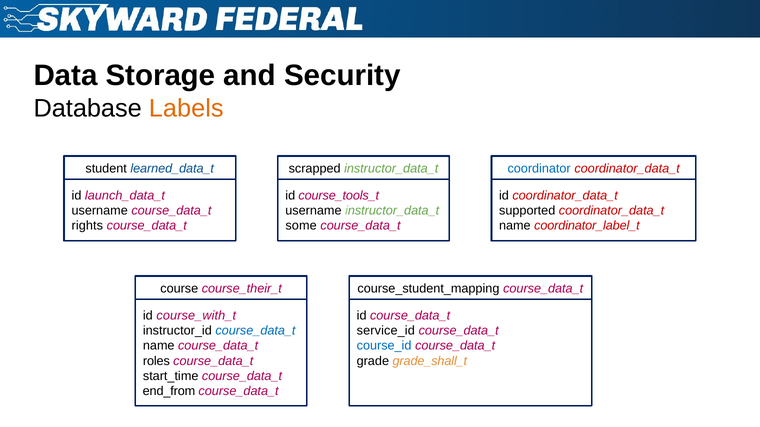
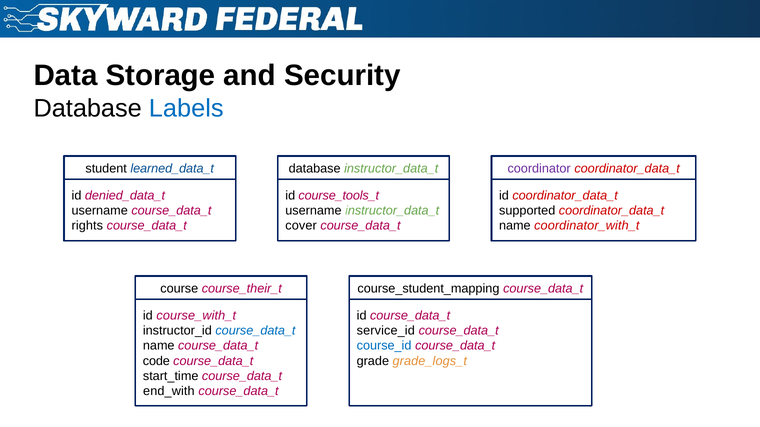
Labels colour: orange -> blue
scrapped at (315, 169): scrapped -> database
coordinator colour: blue -> purple
launch_data_t: launch_data_t -> denied_data_t
some: some -> cover
coordinator_label_t: coordinator_label_t -> coordinator_with_t
roles: roles -> code
grade_shall_t: grade_shall_t -> grade_logs_t
end_from: end_from -> end_with
